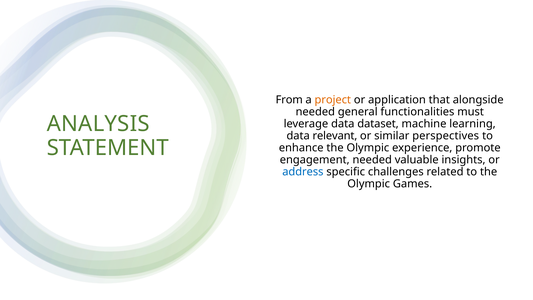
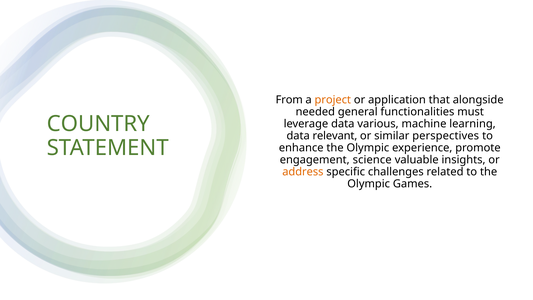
ANALYSIS: ANALYSIS -> COUNTRY
dataset: dataset -> various
engagement needed: needed -> science
address colour: blue -> orange
